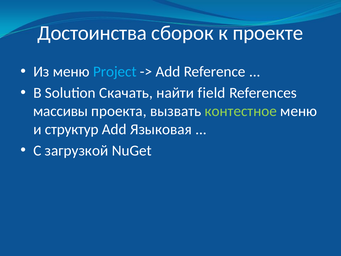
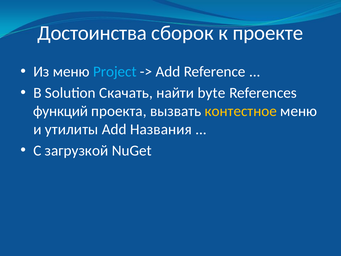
field: field -> byte
массивы: массивы -> функций
контестное colour: light green -> yellow
структур: структур -> утилиты
Языковая: Языковая -> Названия
